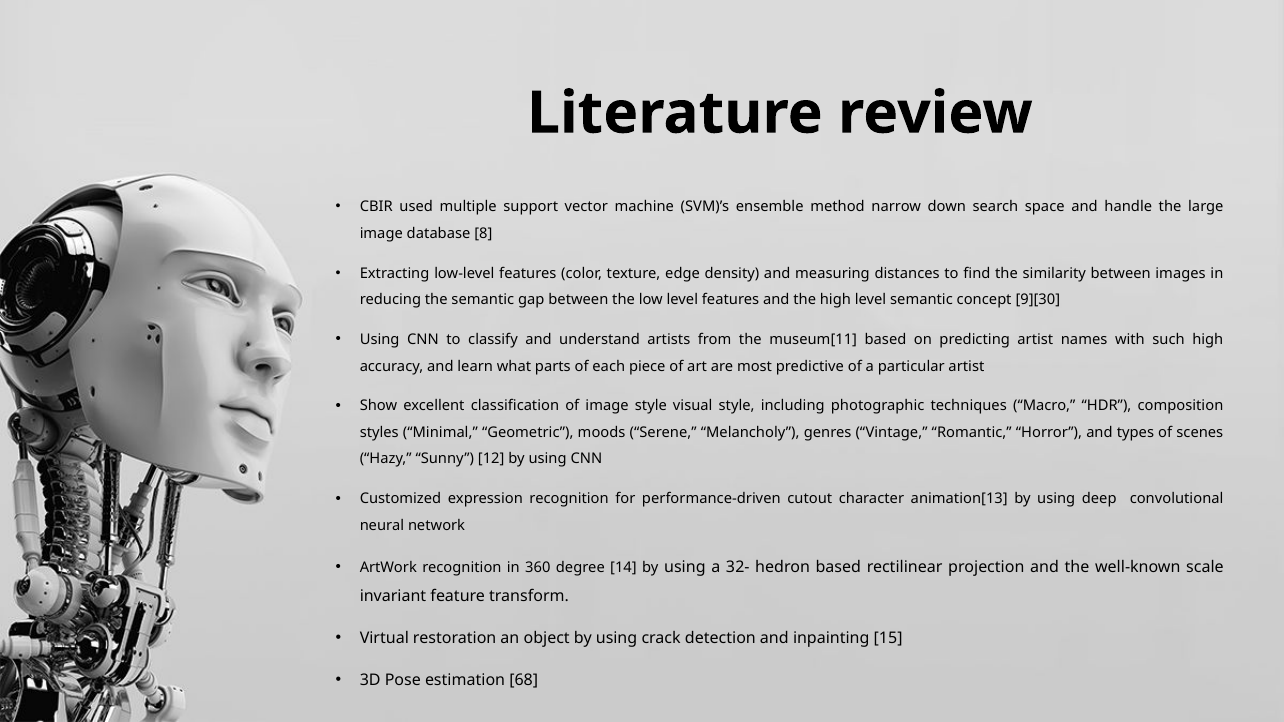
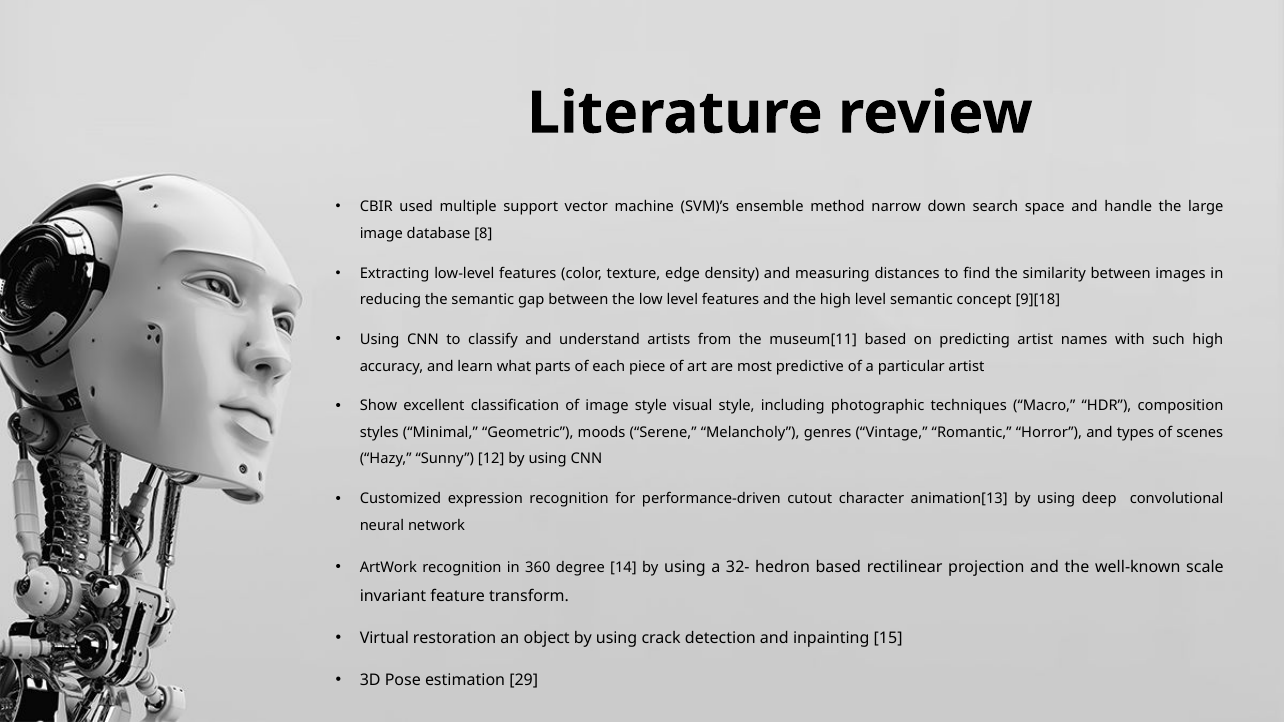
9][30: 9][30 -> 9][18
68: 68 -> 29
